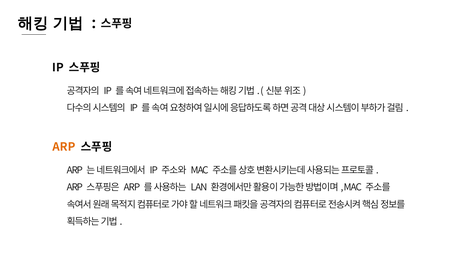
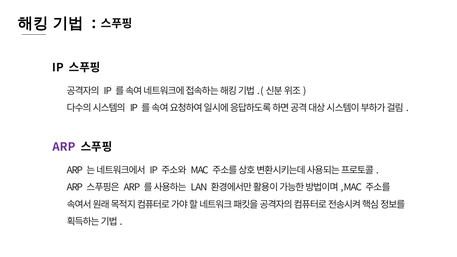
ARP at (64, 147) colour: orange -> purple
